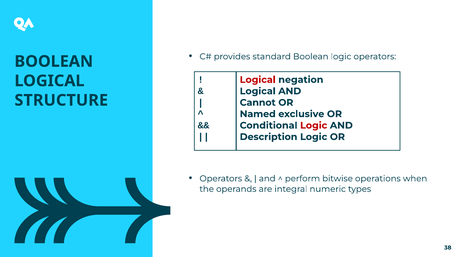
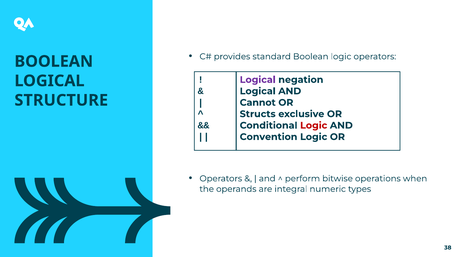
Logical at (258, 80) colour: red -> purple
Named: Named -> Structs
Description: Description -> Convention
